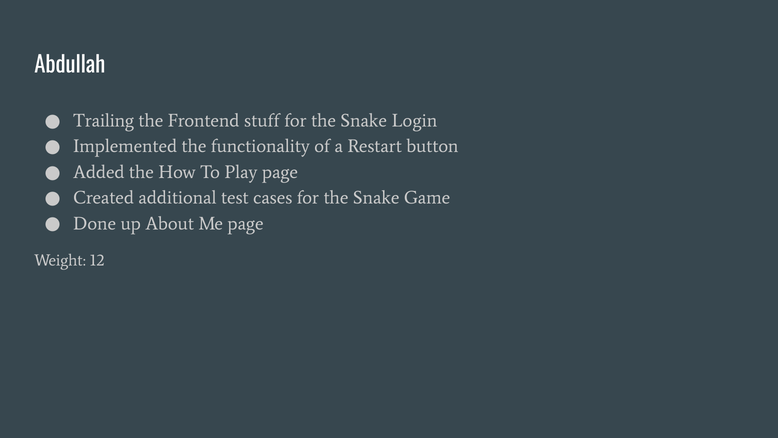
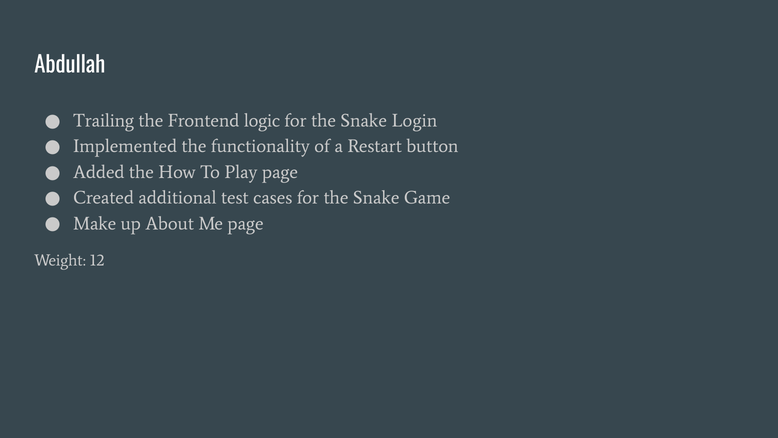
stuff: stuff -> logic
Done: Done -> Make
